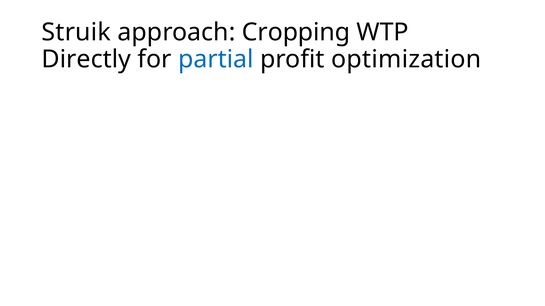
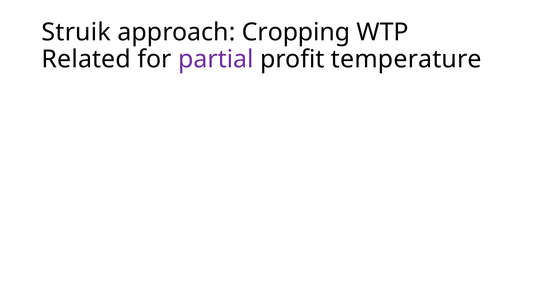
Directly: Directly -> Related
partial colour: blue -> purple
optimization: optimization -> temperature
